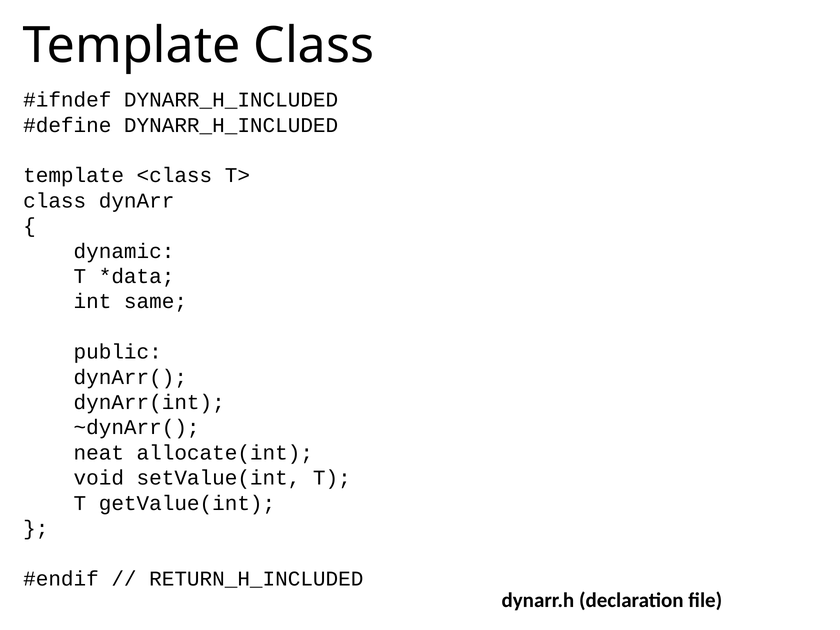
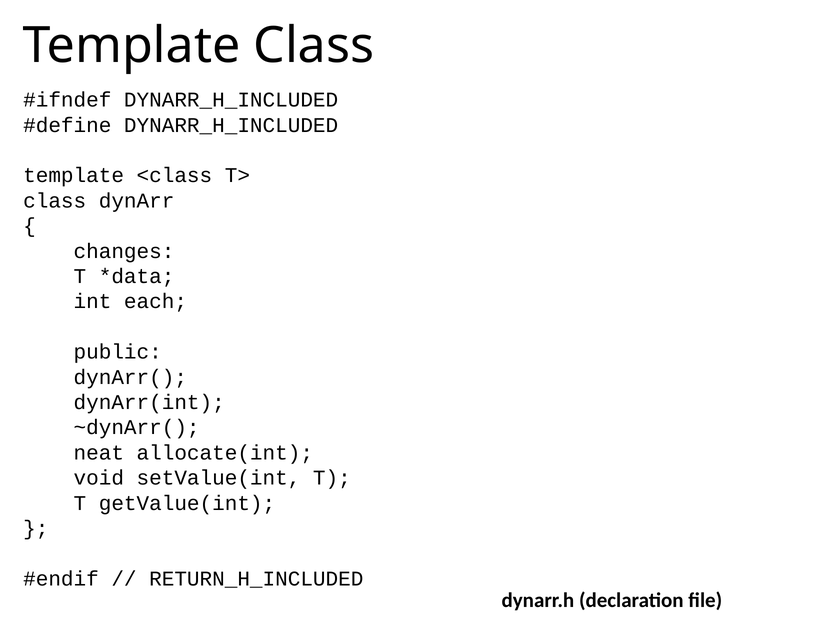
dynamic: dynamic -> changes
same: same -> each
